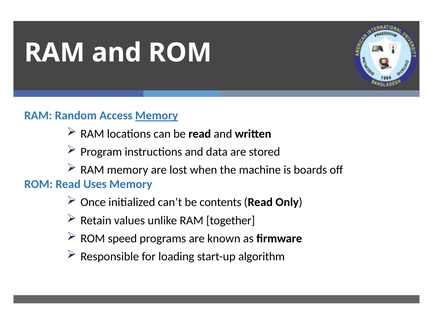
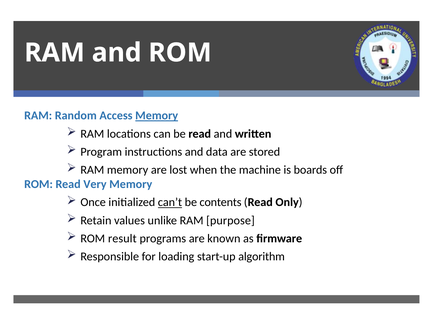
Uses: Uses -> Very
can’t underline: none -> present
together: together -> purpose
speed: speed -> result
